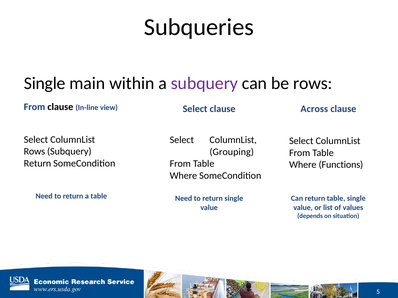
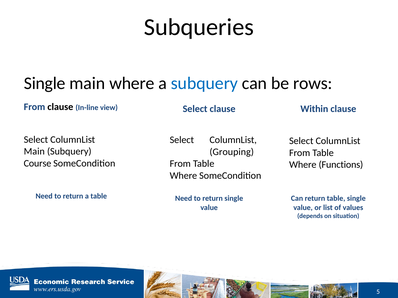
main within: within -> where
subquery at (204, 83) colour: purple -> blue
Across: Across -> Within
Rows at (34, 152): Rows -> Main
Return at (37, 164): Return -> Course
